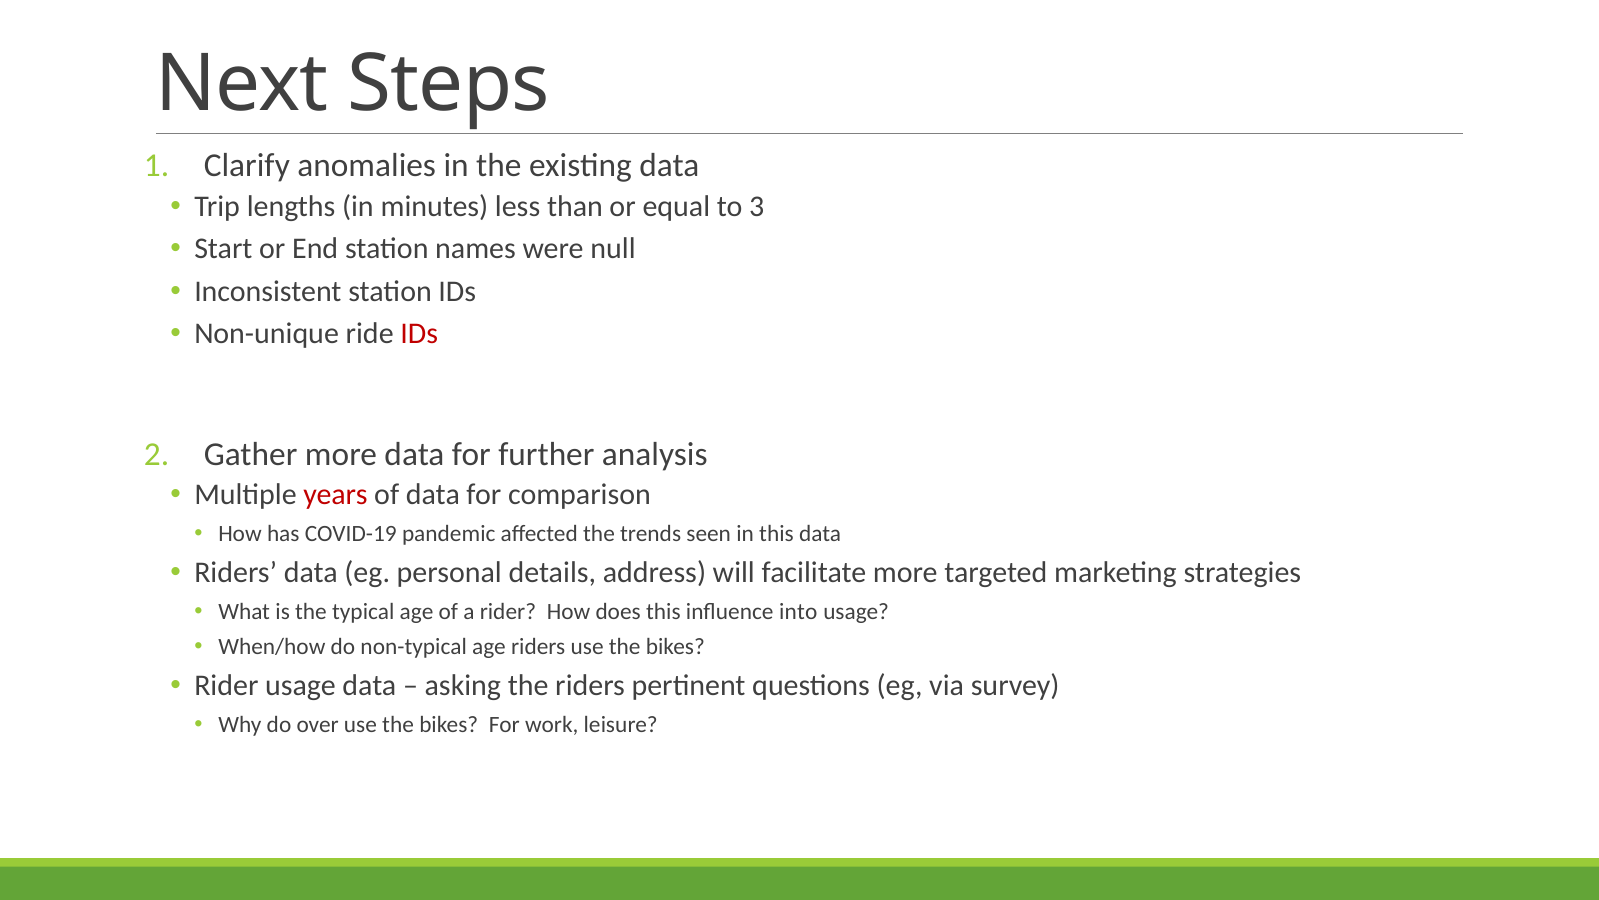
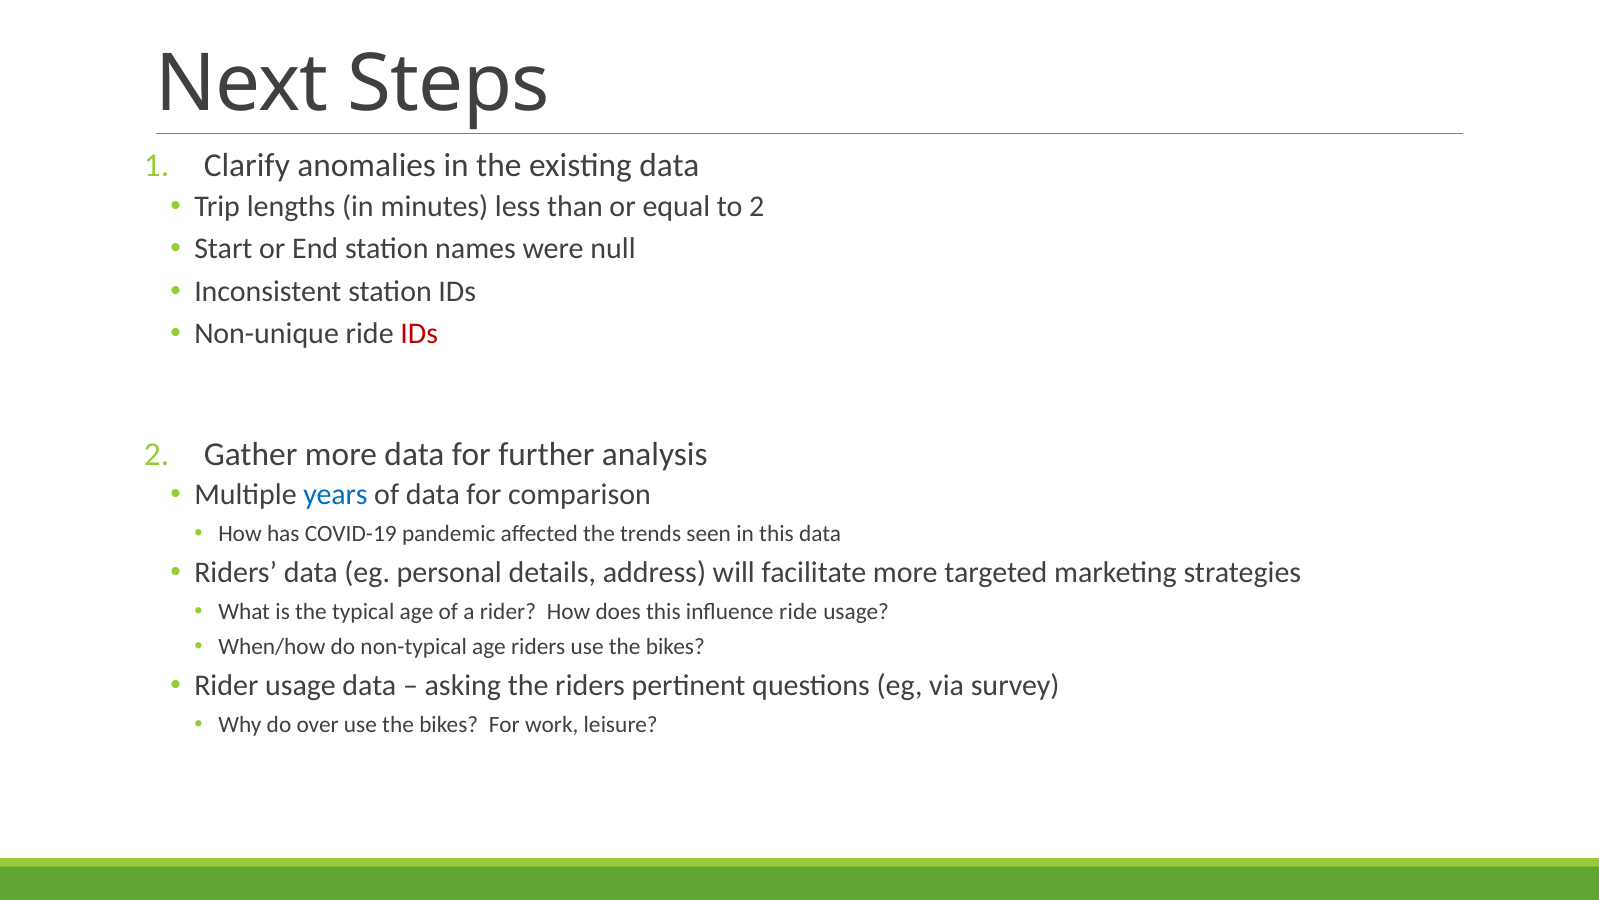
to 3: 3 -> 2
years colour: red -> blue
influence into: into -> ride
